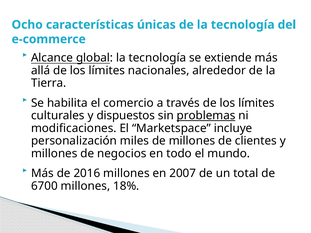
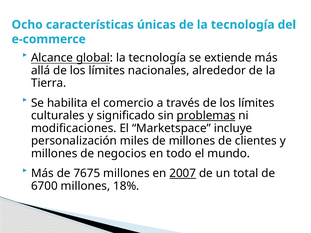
dispuestos: dispuestos -> significado
2016: 2016 -> 7675
2007 underline: none -> present
